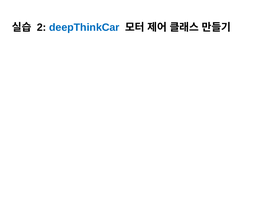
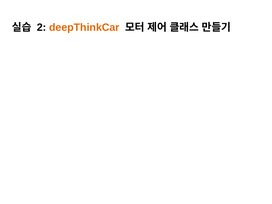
deepThinkCar colour: blue -> orange
